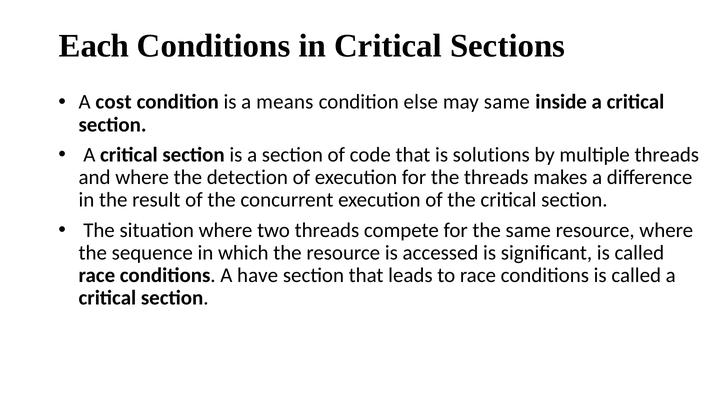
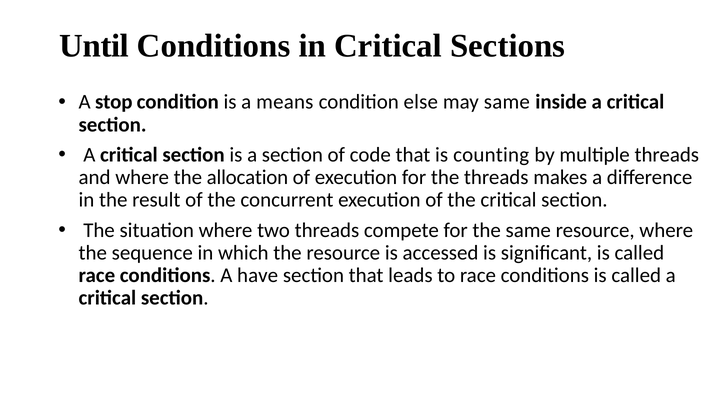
Each: Each -> Until
cost: cost -> stop
solutions: solutions -> counting
detection: detection -> allocation
